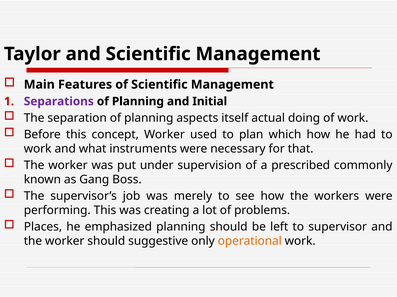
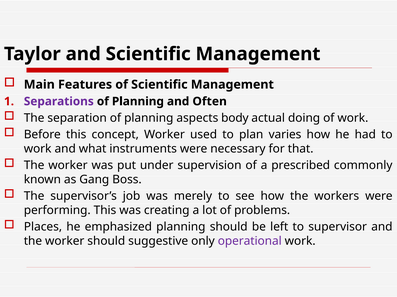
Initial: Initial -> Often
itself: itself -> body
which: which -> varies
operational colour: orange -> purple
